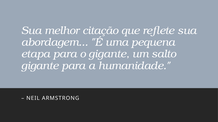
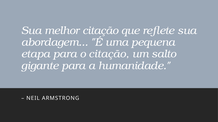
o gigante: gigante -> citação
